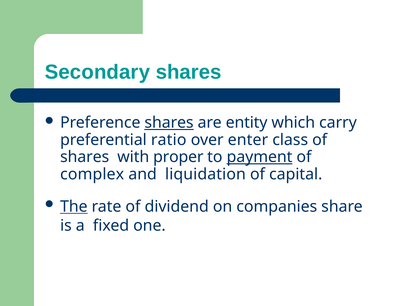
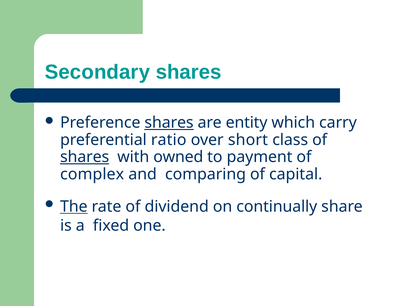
enter: enter -> short
shares at (85, 157) underline: none -> present
proper: proper -> owned
payment underline: present -> none
liquidation: liquidation -> comparing
companies: companies -> continually
